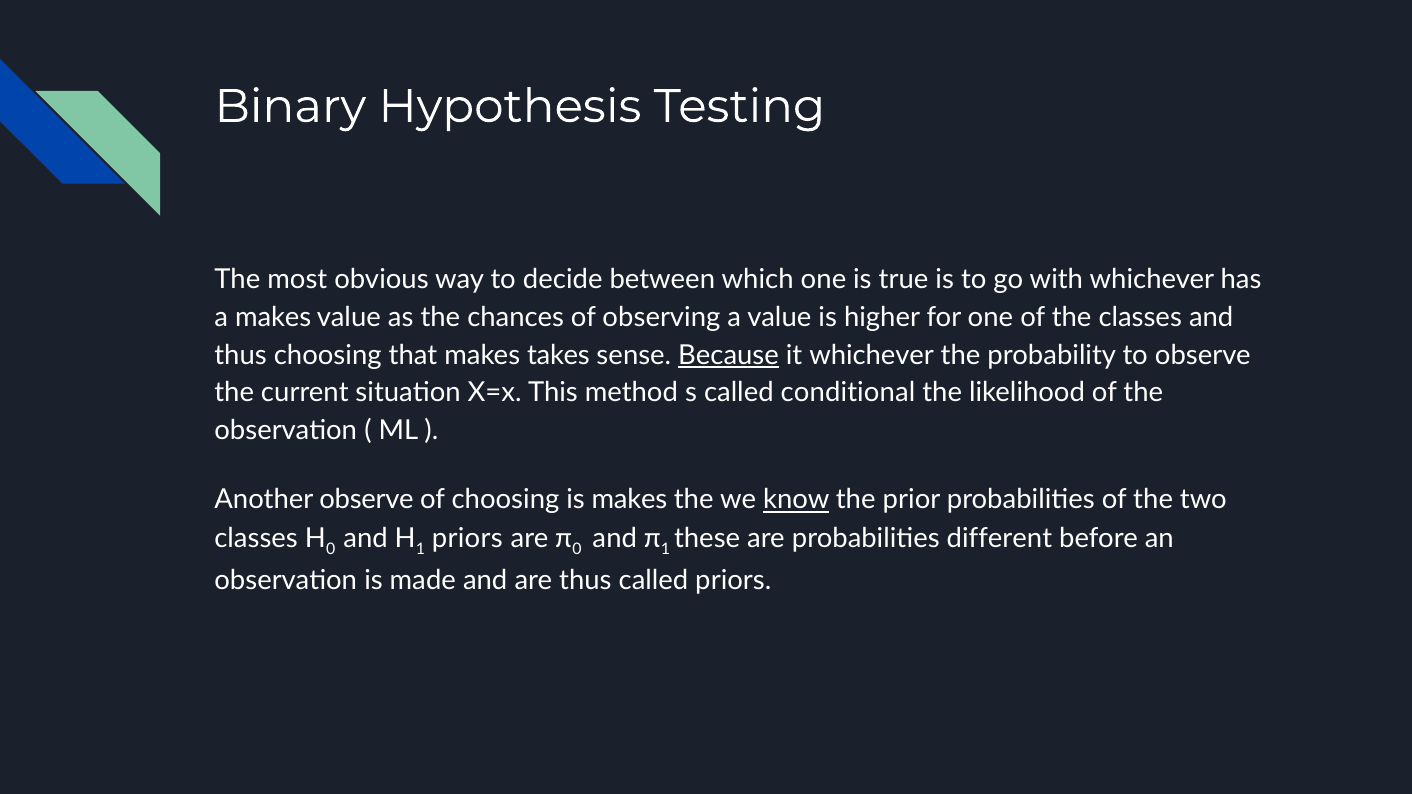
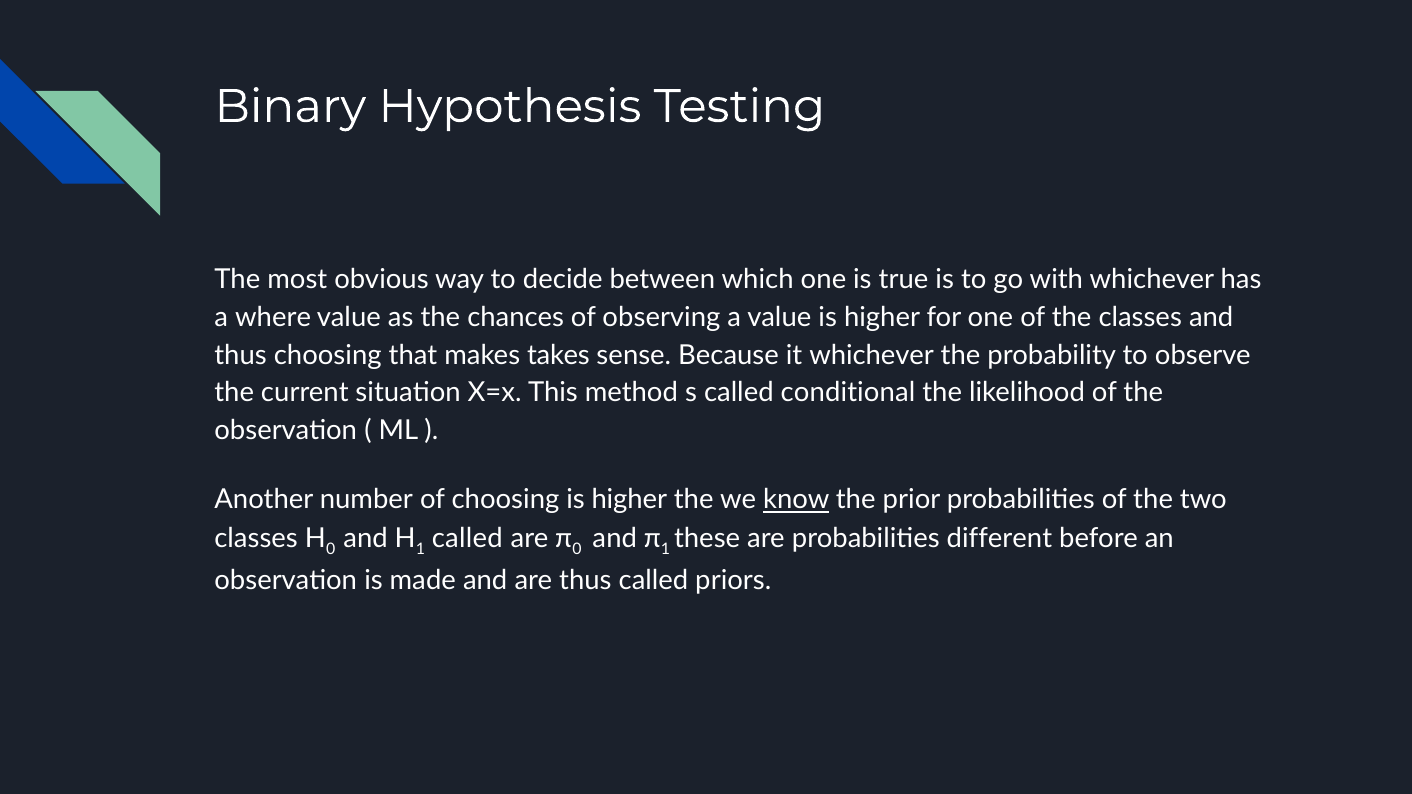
a makes: makes -> where
Because underline: present -> none
Another observe: observe -> number
choosing is makes: makes -> higher
priors at (467, 539): priors -> called
